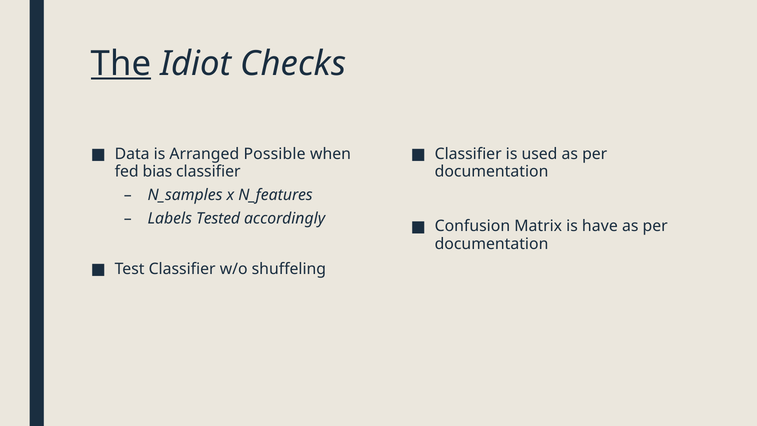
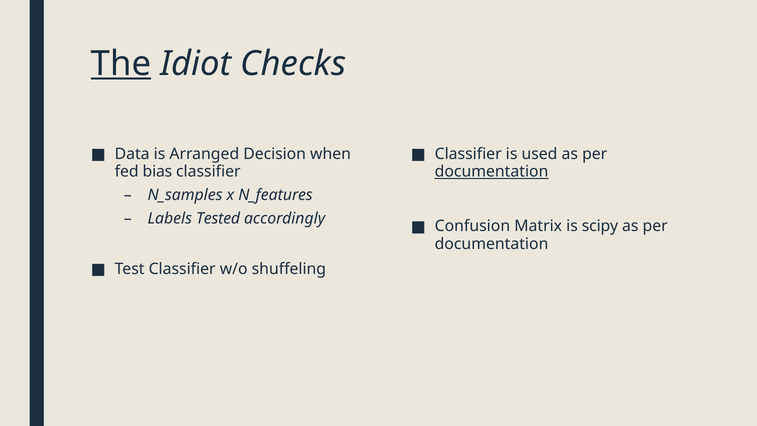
Possible: Possible -> Decision
documentation at (492, 172) underline: none -> present
have: have -> scipy
